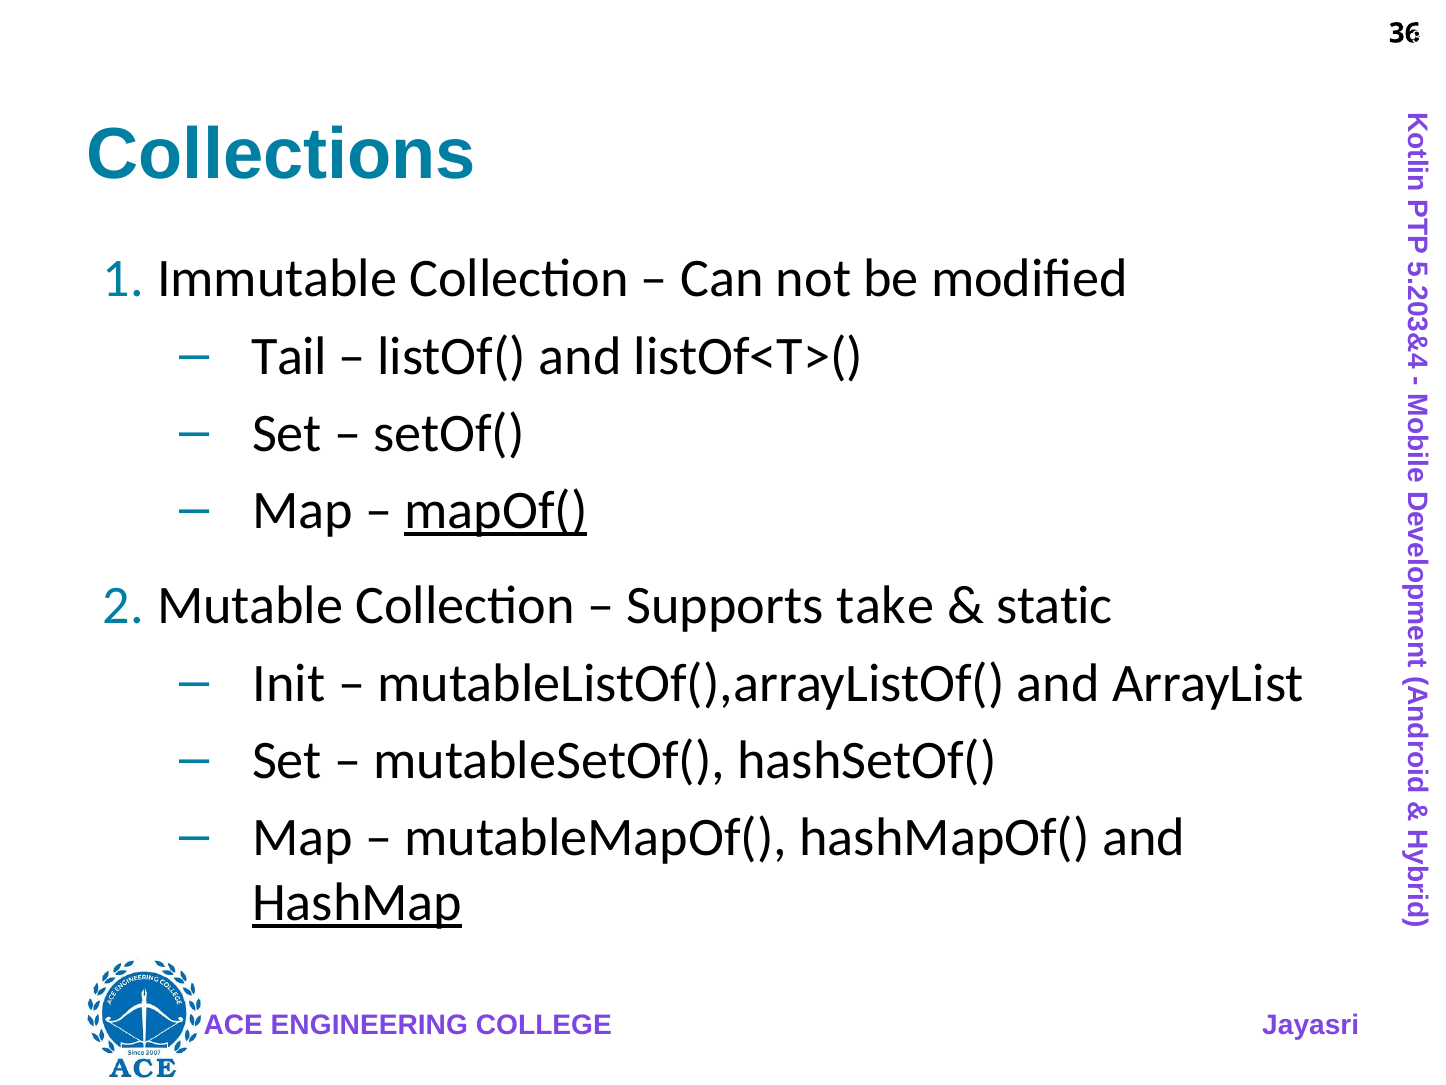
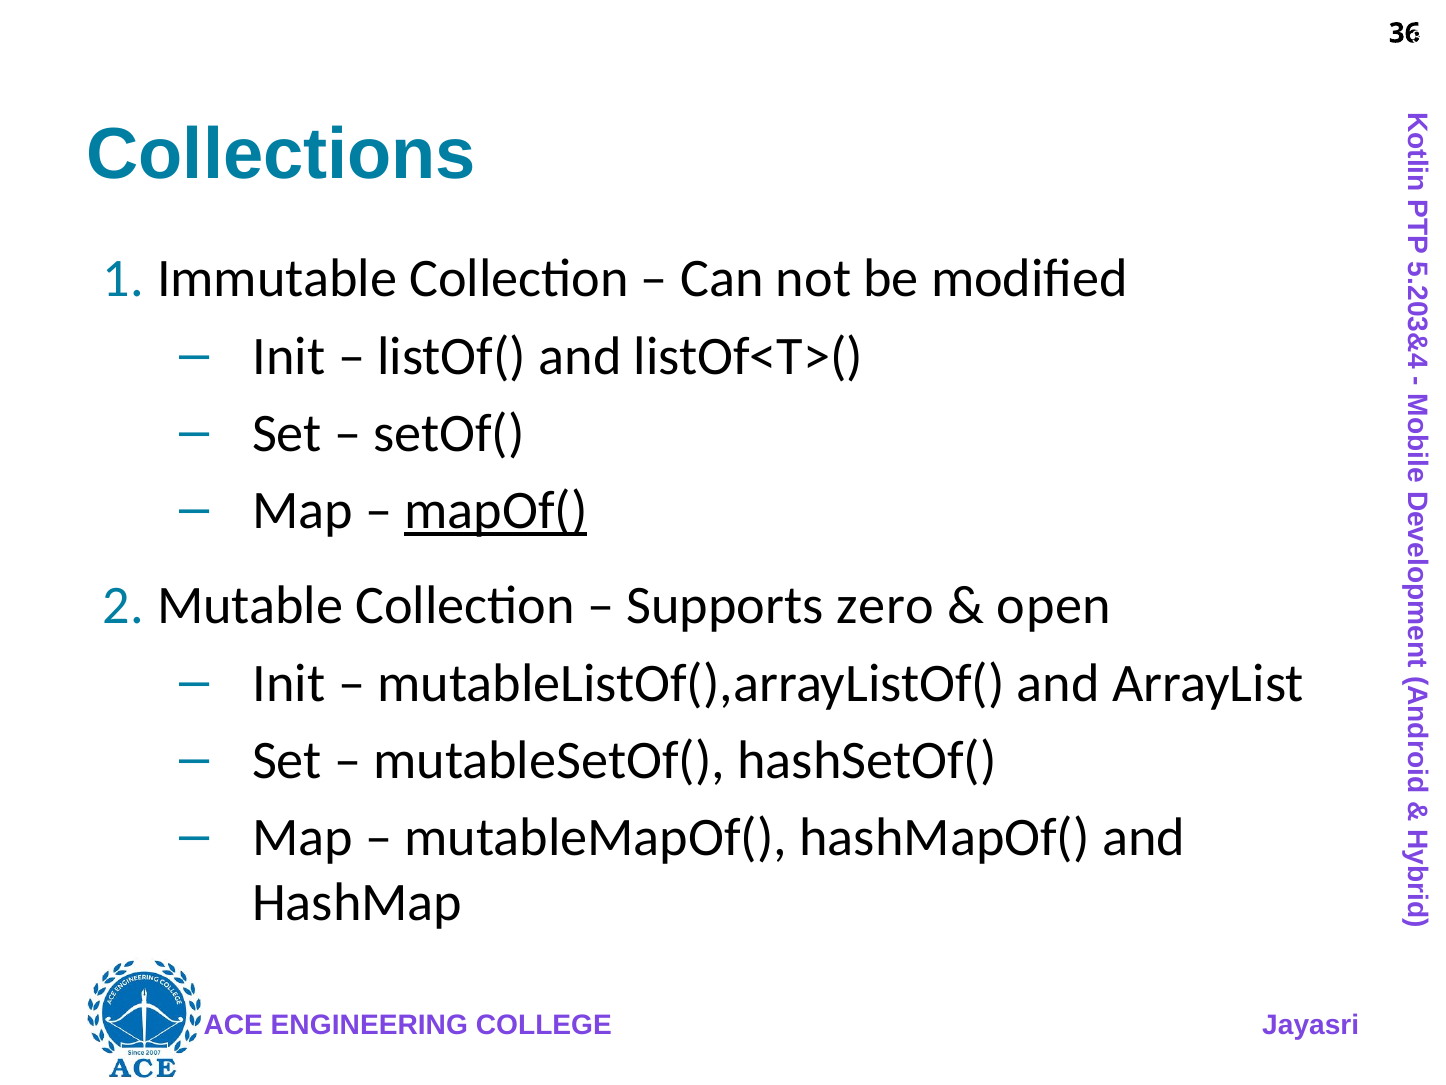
Tail at (289, 356): Tail -> Init
take: take -> zero
static: static -> open
HashMap underline: present -> none
